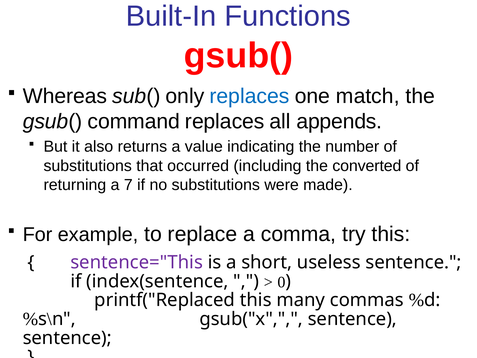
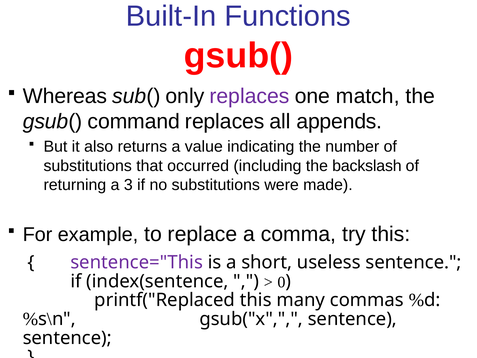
replaces at (249, 96) colour: blue -> purple
converted: converted -> backslash
7: 7 -> 3
